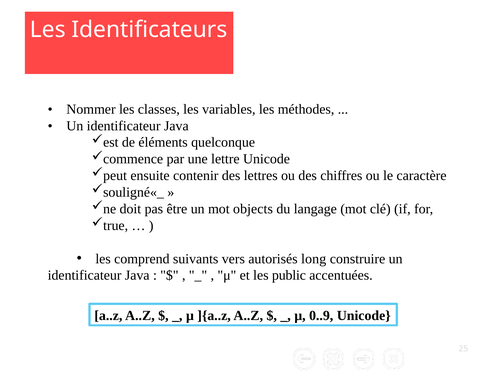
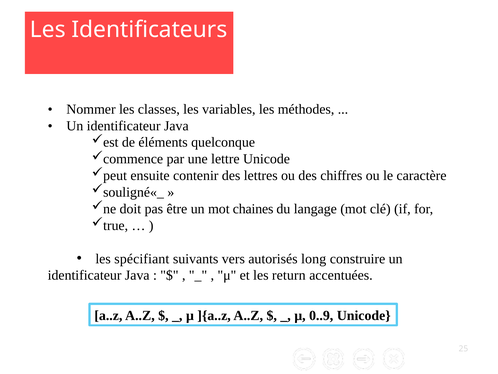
objects: objects -> chaines
comprend: comprend -> spécifiant
public: public -> return
